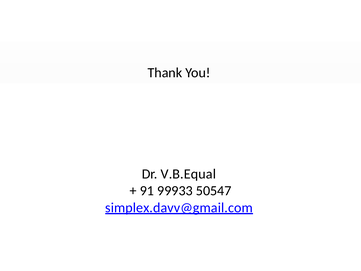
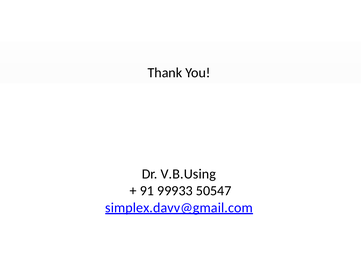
V.B.Equal: V.B.Equal -> V.B.Using
